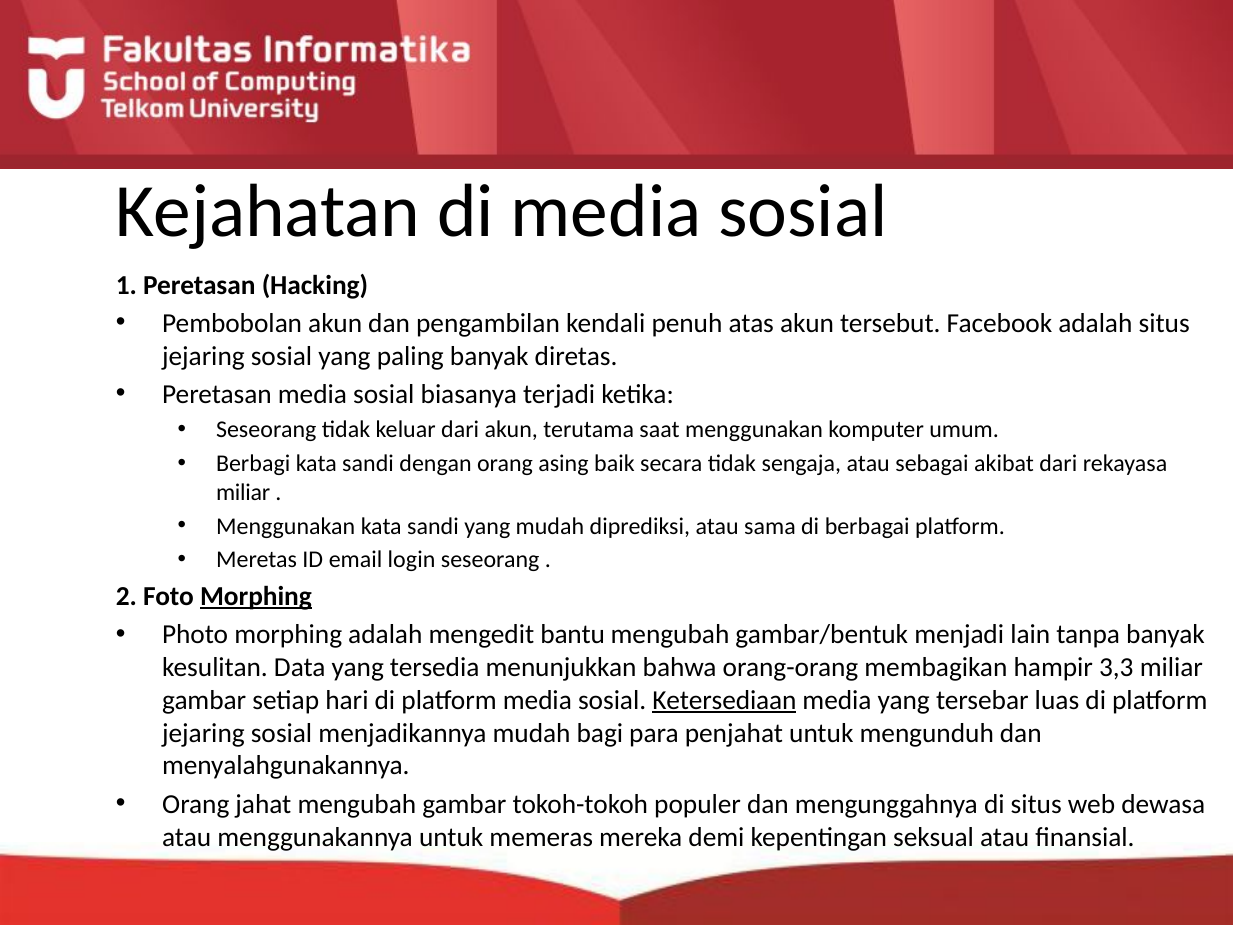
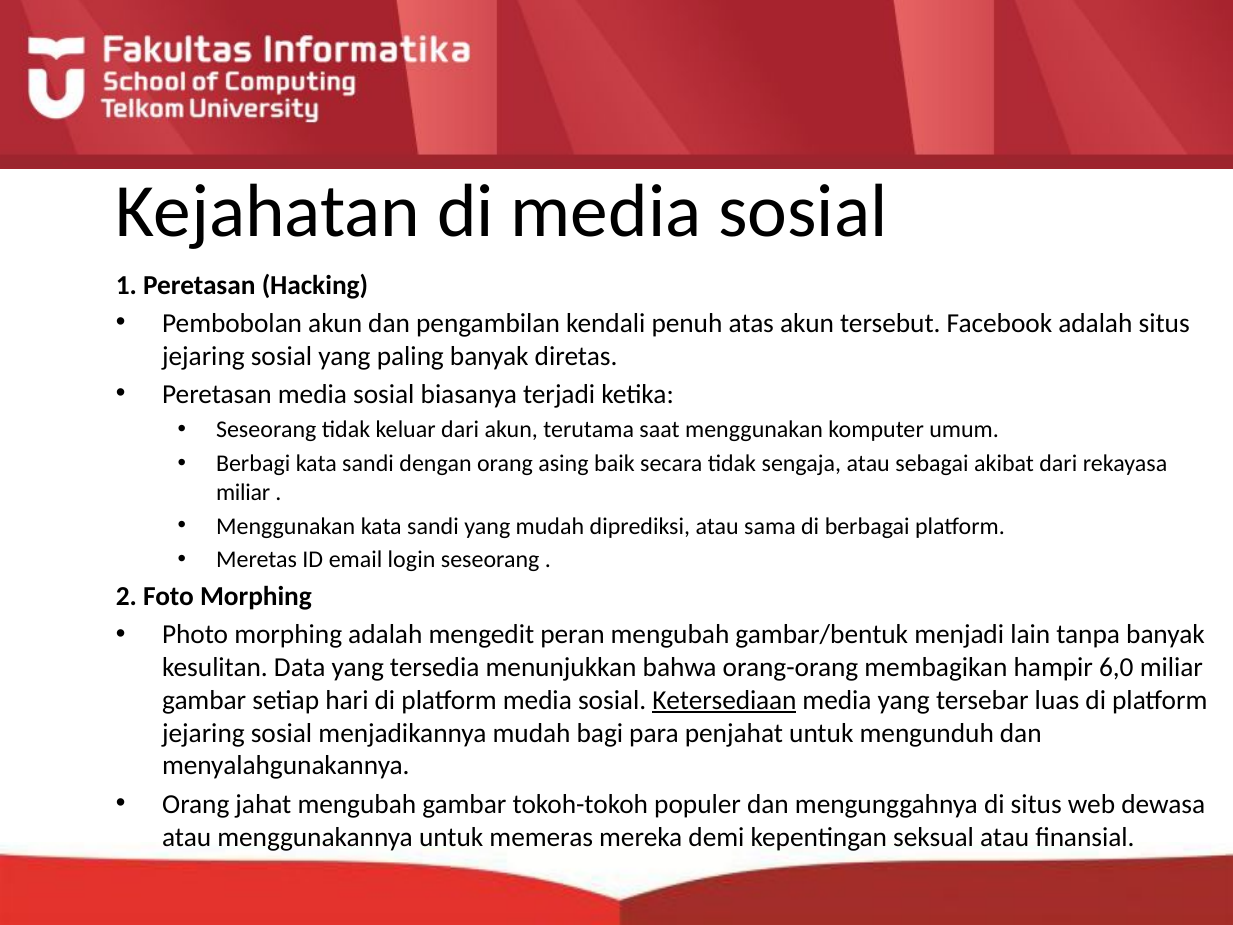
Morphing at (256, 596) underline: present -> none
bantu: bantu -> peran
3,3: 3,3 -> 6,0
